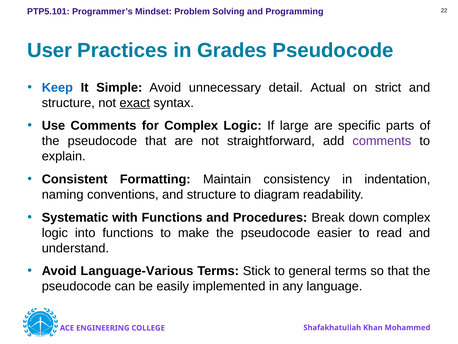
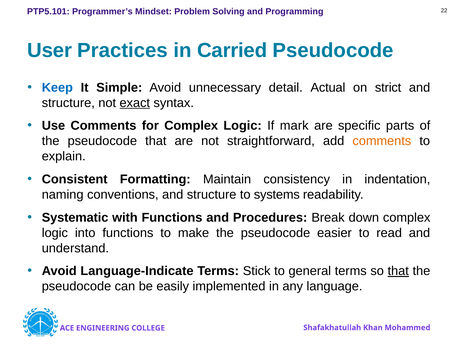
Grades: Grades -> Carried
large: large -> mark
comments at (382, 141) colour: purple -> orange
diagram: diagram -> systems
Language-Various: Language-Various -> Language-Indicate
that at (398, 271) underline: none -> present
